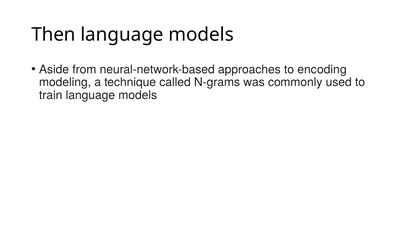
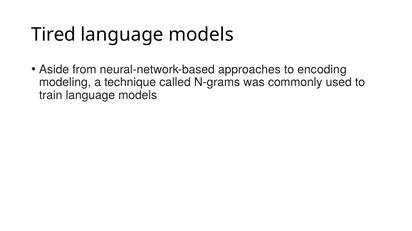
Then: Then -> Tired
